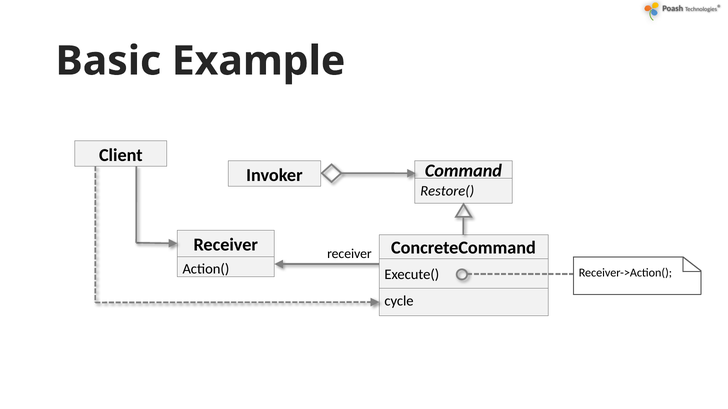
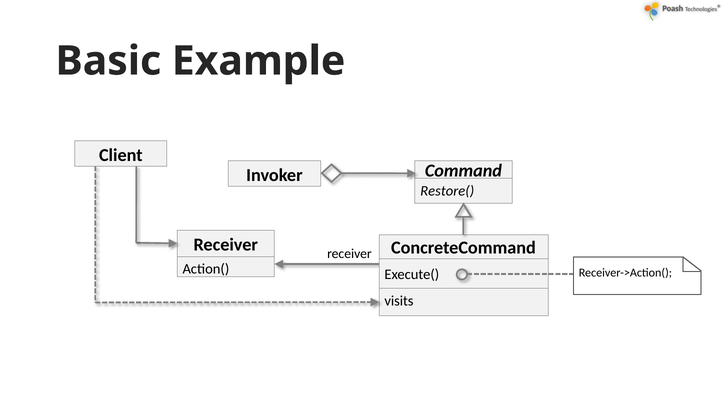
cycle: cycle -> visits
